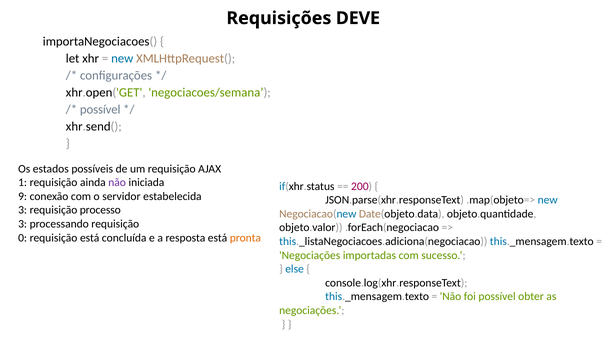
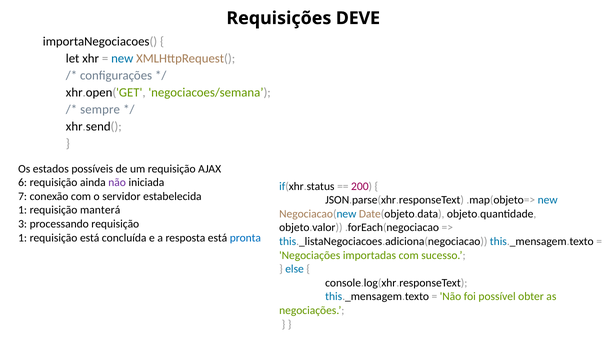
possível at (100, 109): possível -> sempre
1: 1 -> 6
9: 9 -> 7
3 at (23, 210): 3 -> 1
processo: processo -> manterá
0 at (23, 238): 0 -> 1
pronta colour: orange -> blue
